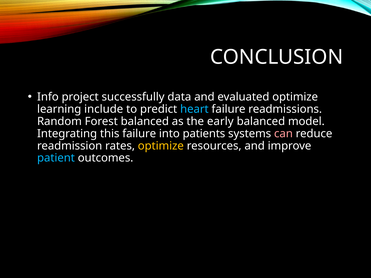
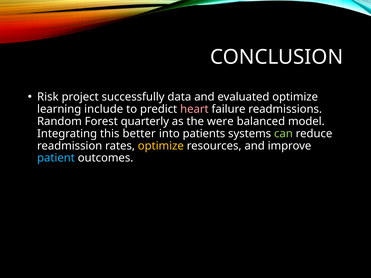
Info: Info -> Risk
heart colour: light blue -> pink
Forest balanced: balanced -> quarterly
early: early -> were
this failure: failure -> better
can colour: pink -> light green
